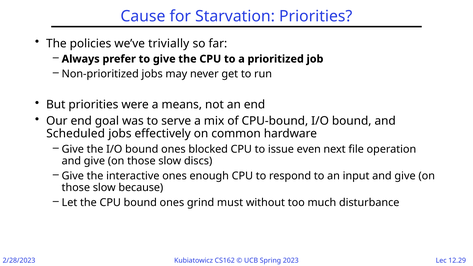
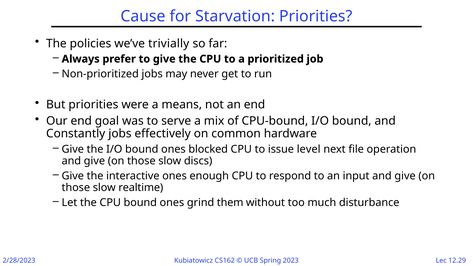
Scheduled: Scheduled -> Constantly
even: even -> level
because: because -> realtime
must: must -> them
